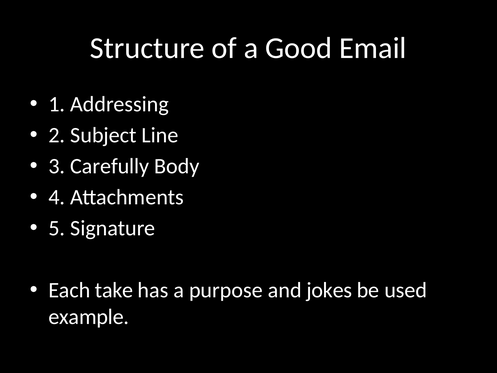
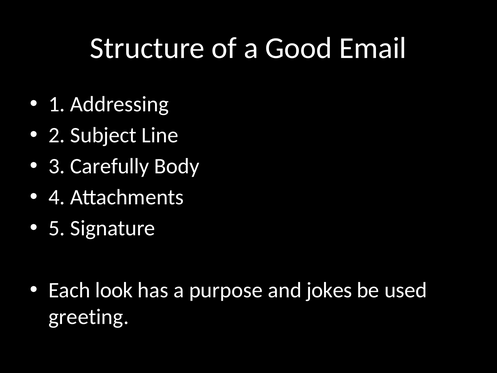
take: take -> look
example: example -> greeting
